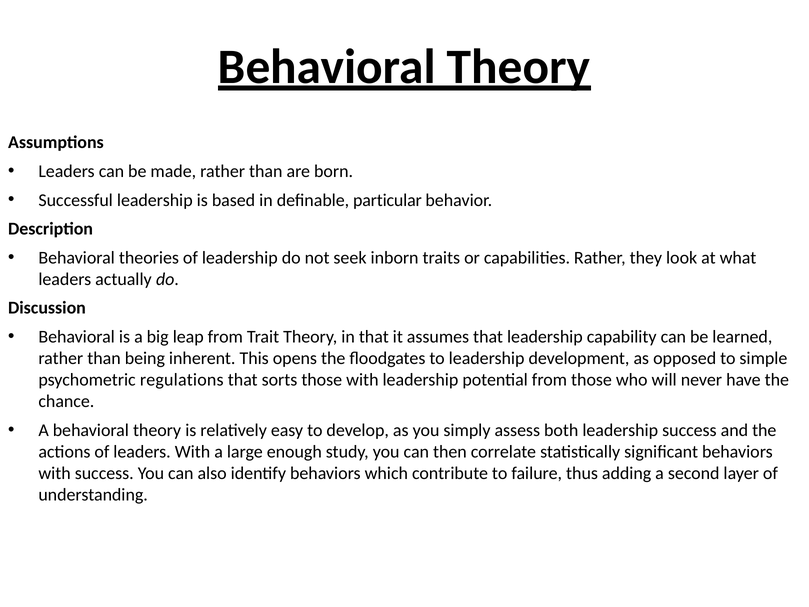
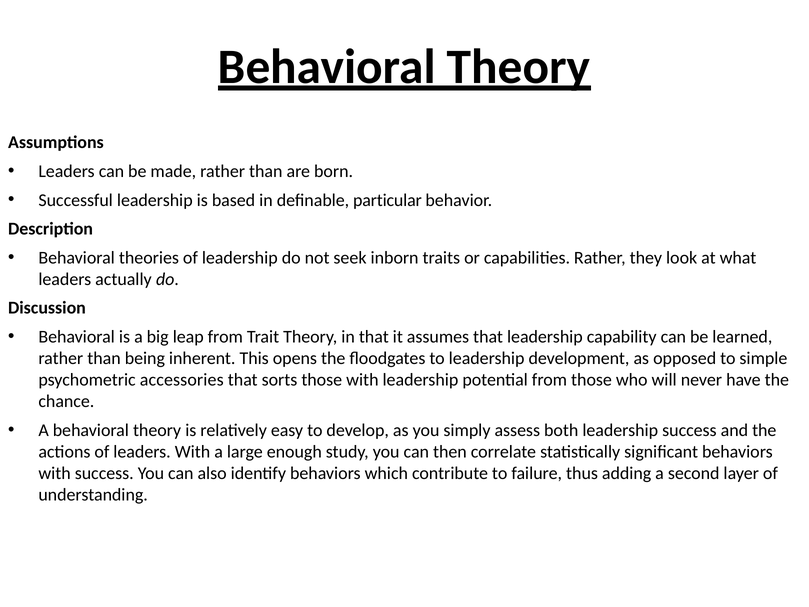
regulations: regulations -> accessories
